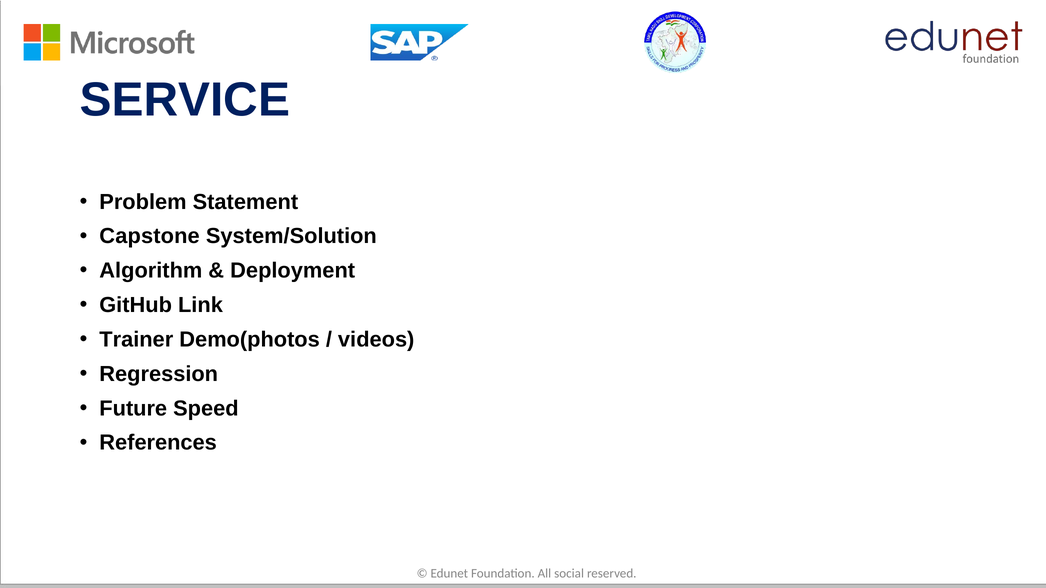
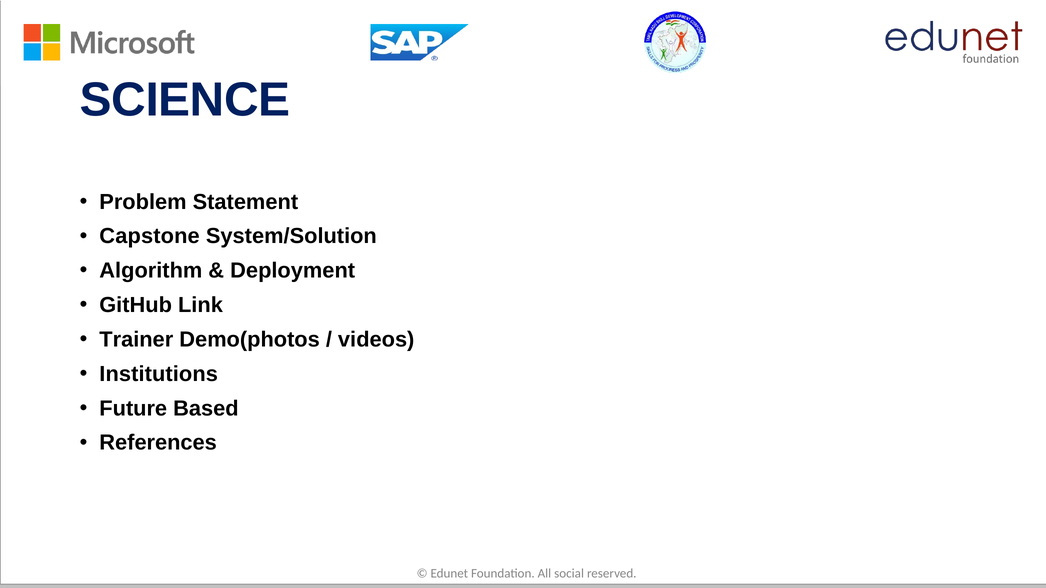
SERVICE: SERVICE -> SCIENCE
Regression: Regression -> Institutions
Speed: Speed -> Based
